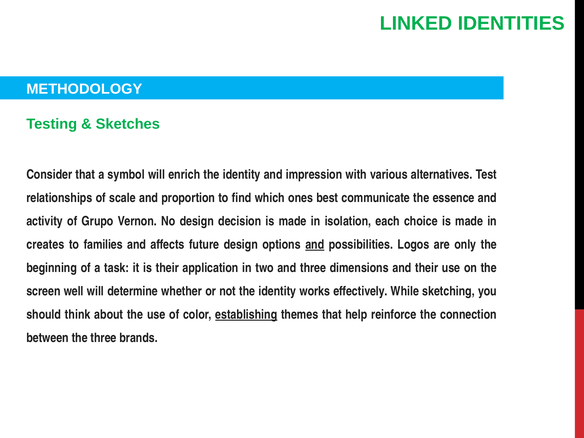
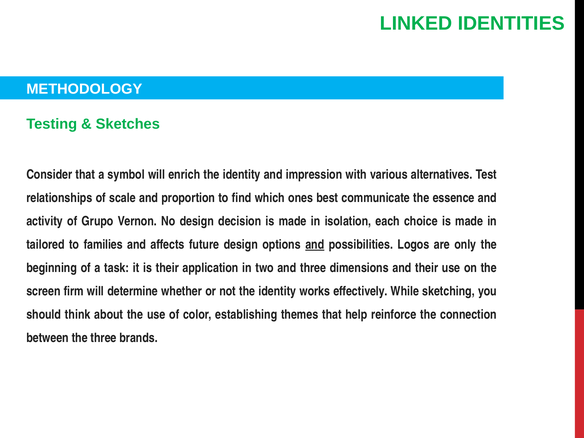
creates: creates -> tailored
well: well -> firm
establishing underline: present -> none
